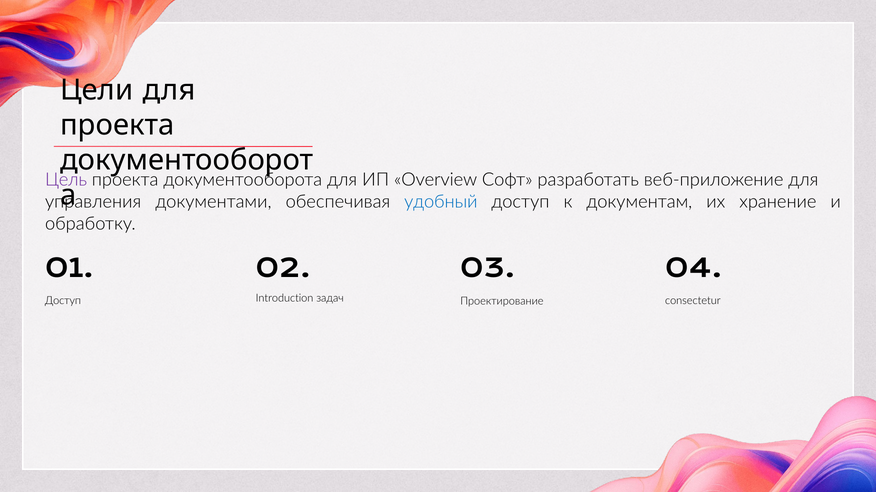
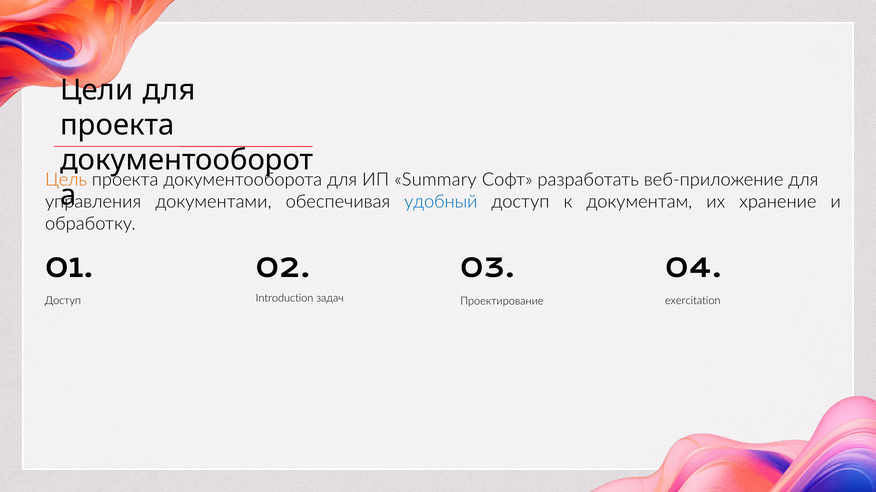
Цель colour: purple -> orange
Overview: Overview -> Summary
consectetur: consectetur -> exercitation
